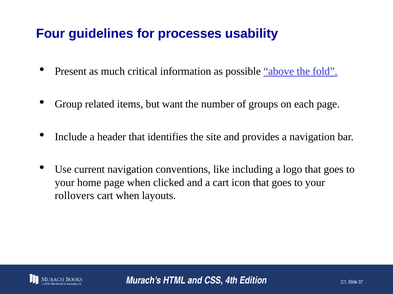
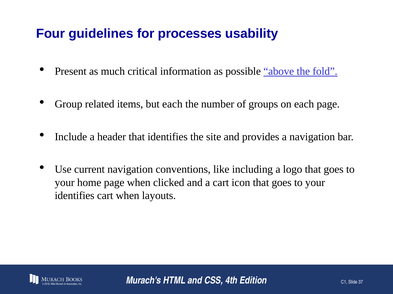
but want: want -> each
rollovers at (74, 196): rollovers -> identifies
